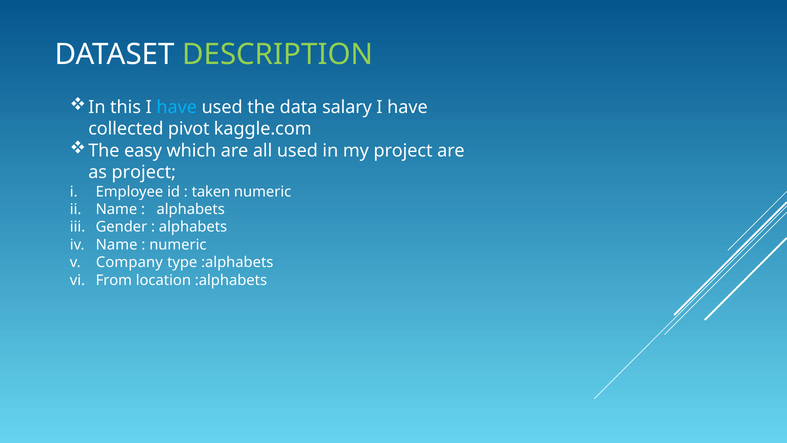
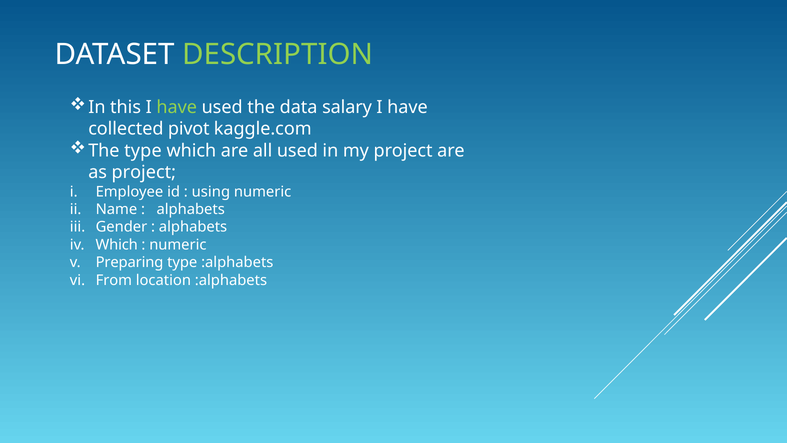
have at (177, 107) colour: light blue -> light green
The easy: easy -> type
taken: taken -> using
Name at (117, 245): Name -> Which
Company: Company -> Preparing
